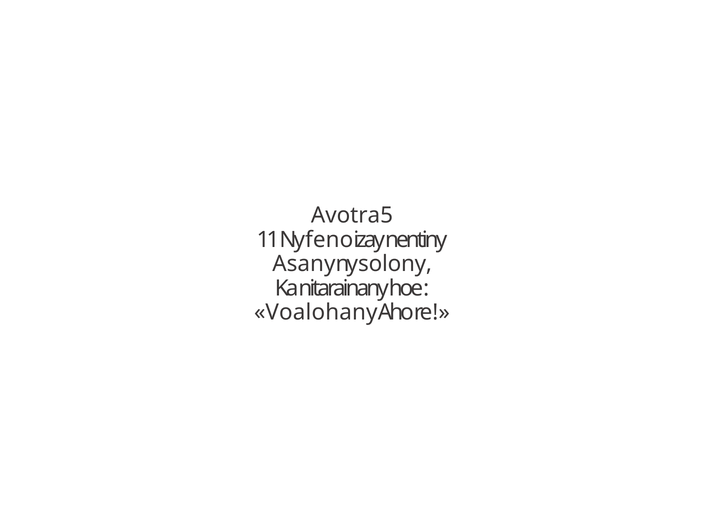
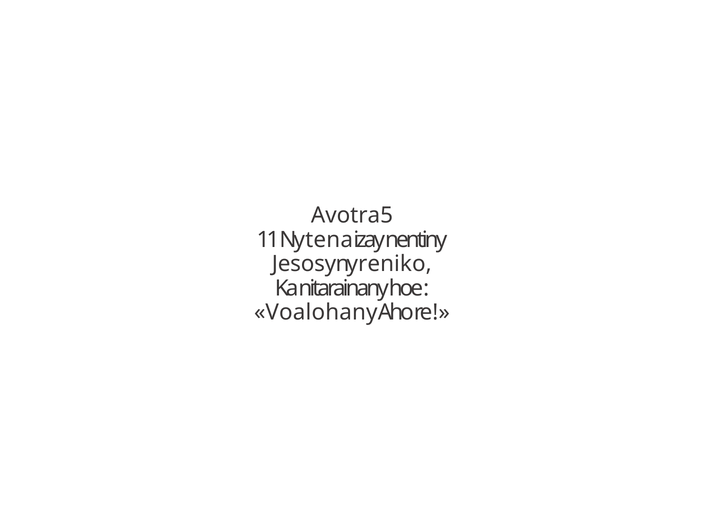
feno: feno -> tena
Asany: Asany -> Jesosy
solony: solony -> reniko
